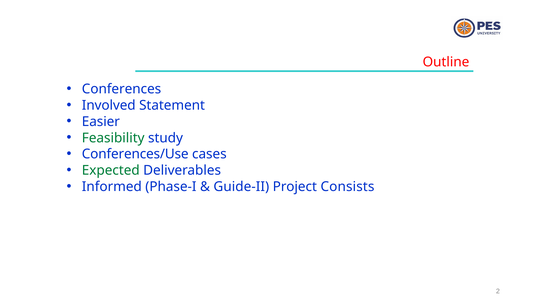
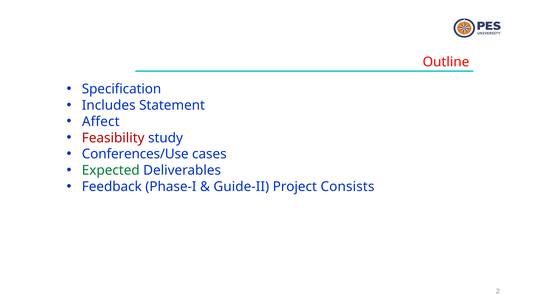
Conferences: Conferences -> Specification
Involved: Involved -> Includes
Easier: Easier -> Affect
Feasibility colour: green -> red
Informed: Informed -> Feedback
